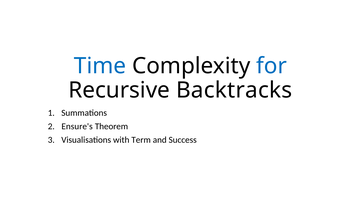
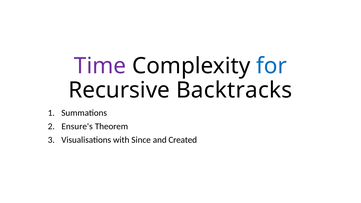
Time colour: blue -> purple
Term: Term -> Since
Success: Success -> Created
